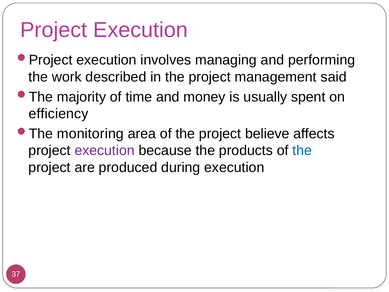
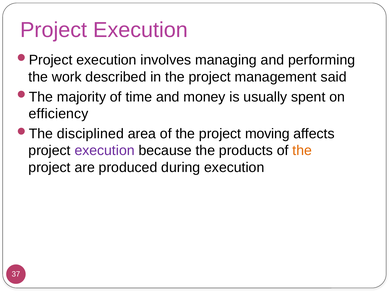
monitoring: monitoring -> disciplined
believe: believe -> moving
the at (302, 150) colour: blue -> orange
